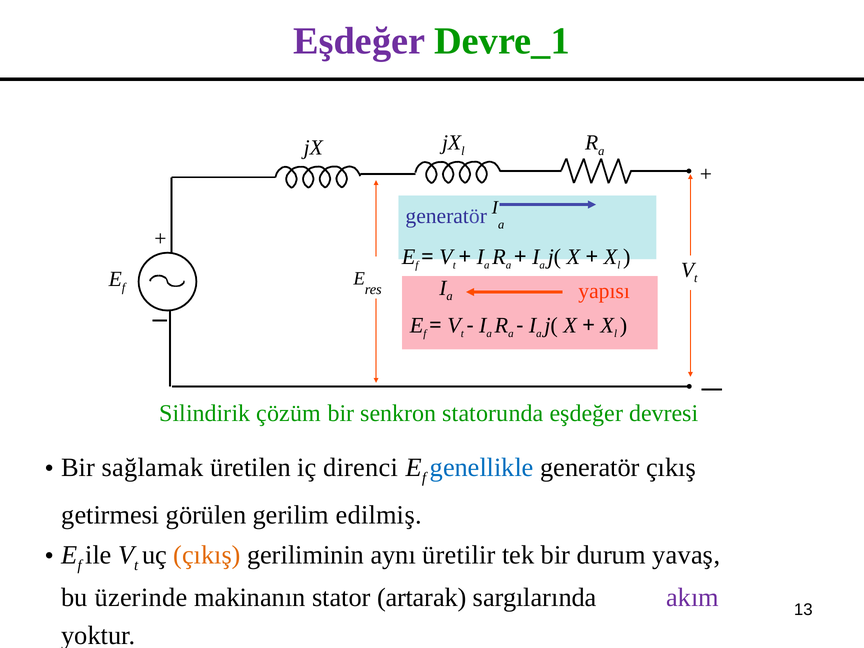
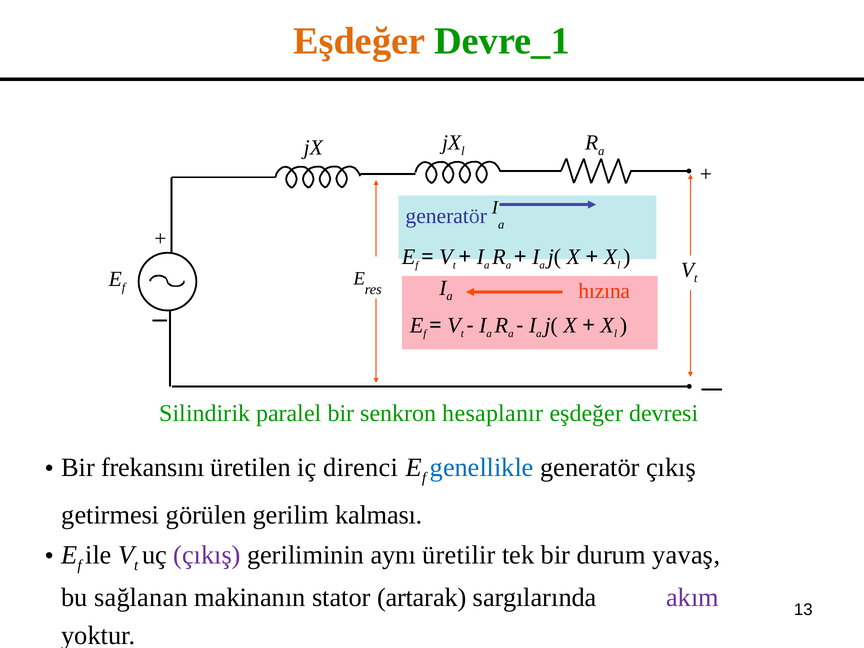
Eşdeğer at (359, 41) colour: purple -> orange
yapısı: yapısı -> hızına
çözüm: çözüm -> paralel
statorunda: statorunda -> hesaplanır
sağlamak: sağlamak -> frekansını
edilmiş: edilmiş -> kalması
çıkış at (207, 555) colour: orange -> purple
üzerinde: üzerinde -> sağlanan
